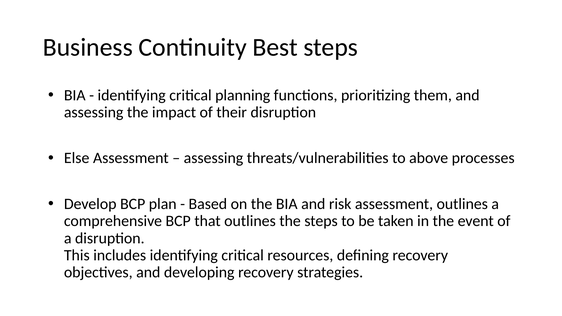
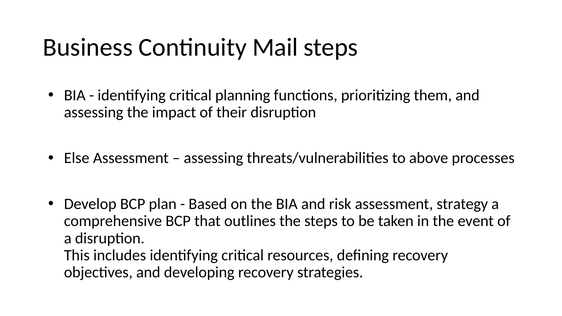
Best: Best -> Mail
assessment outlines: outlines -> strategy
